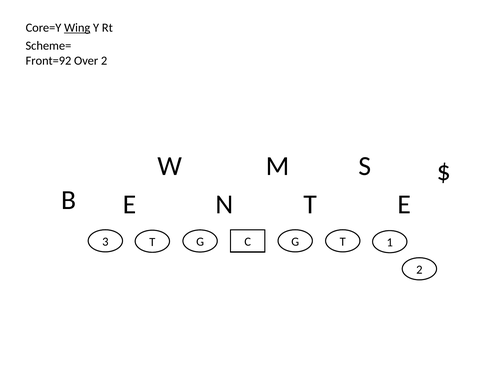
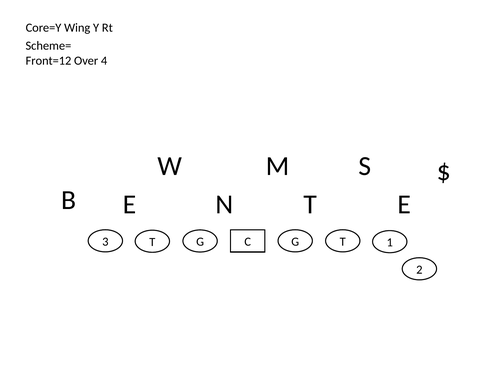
Wing underline: present -> none
Front=92: Front=92 -> Front=12
Over 2: 2 -> 4
